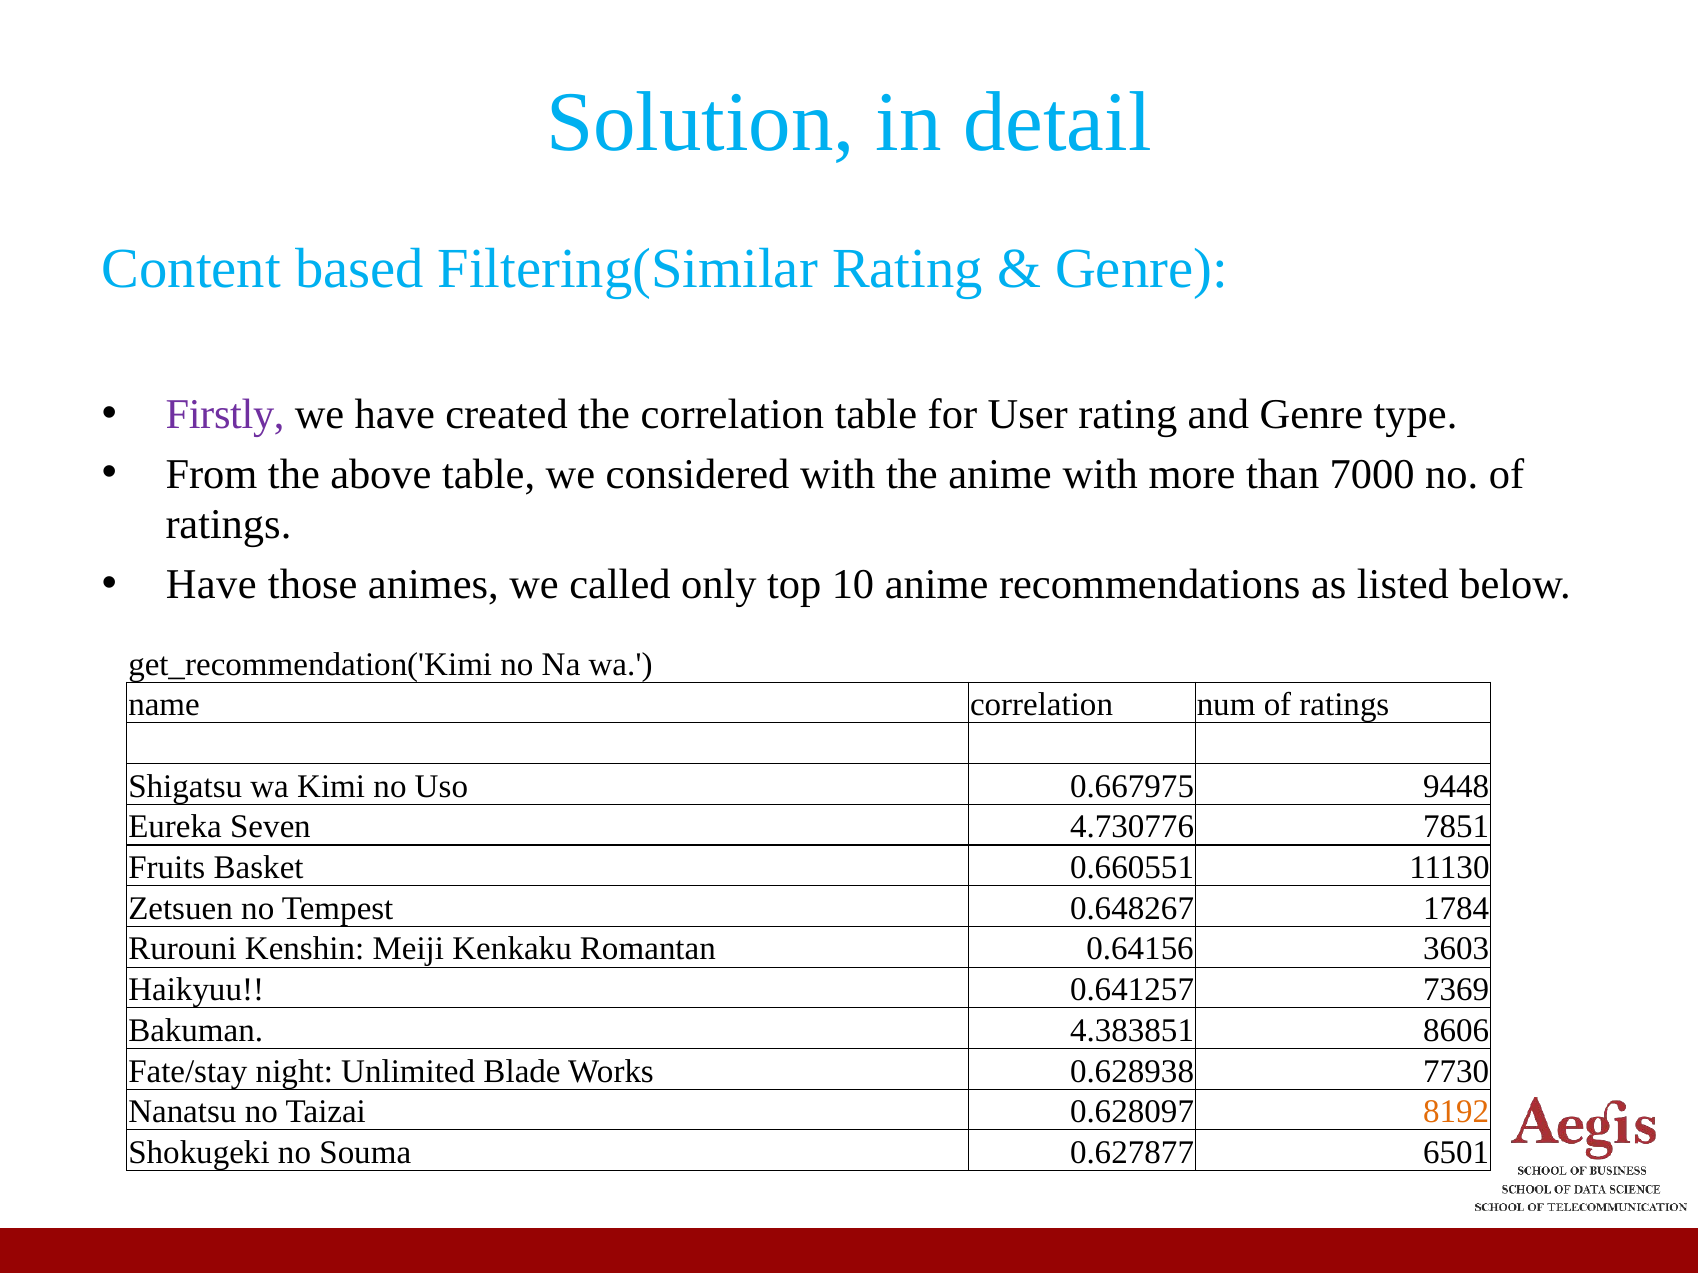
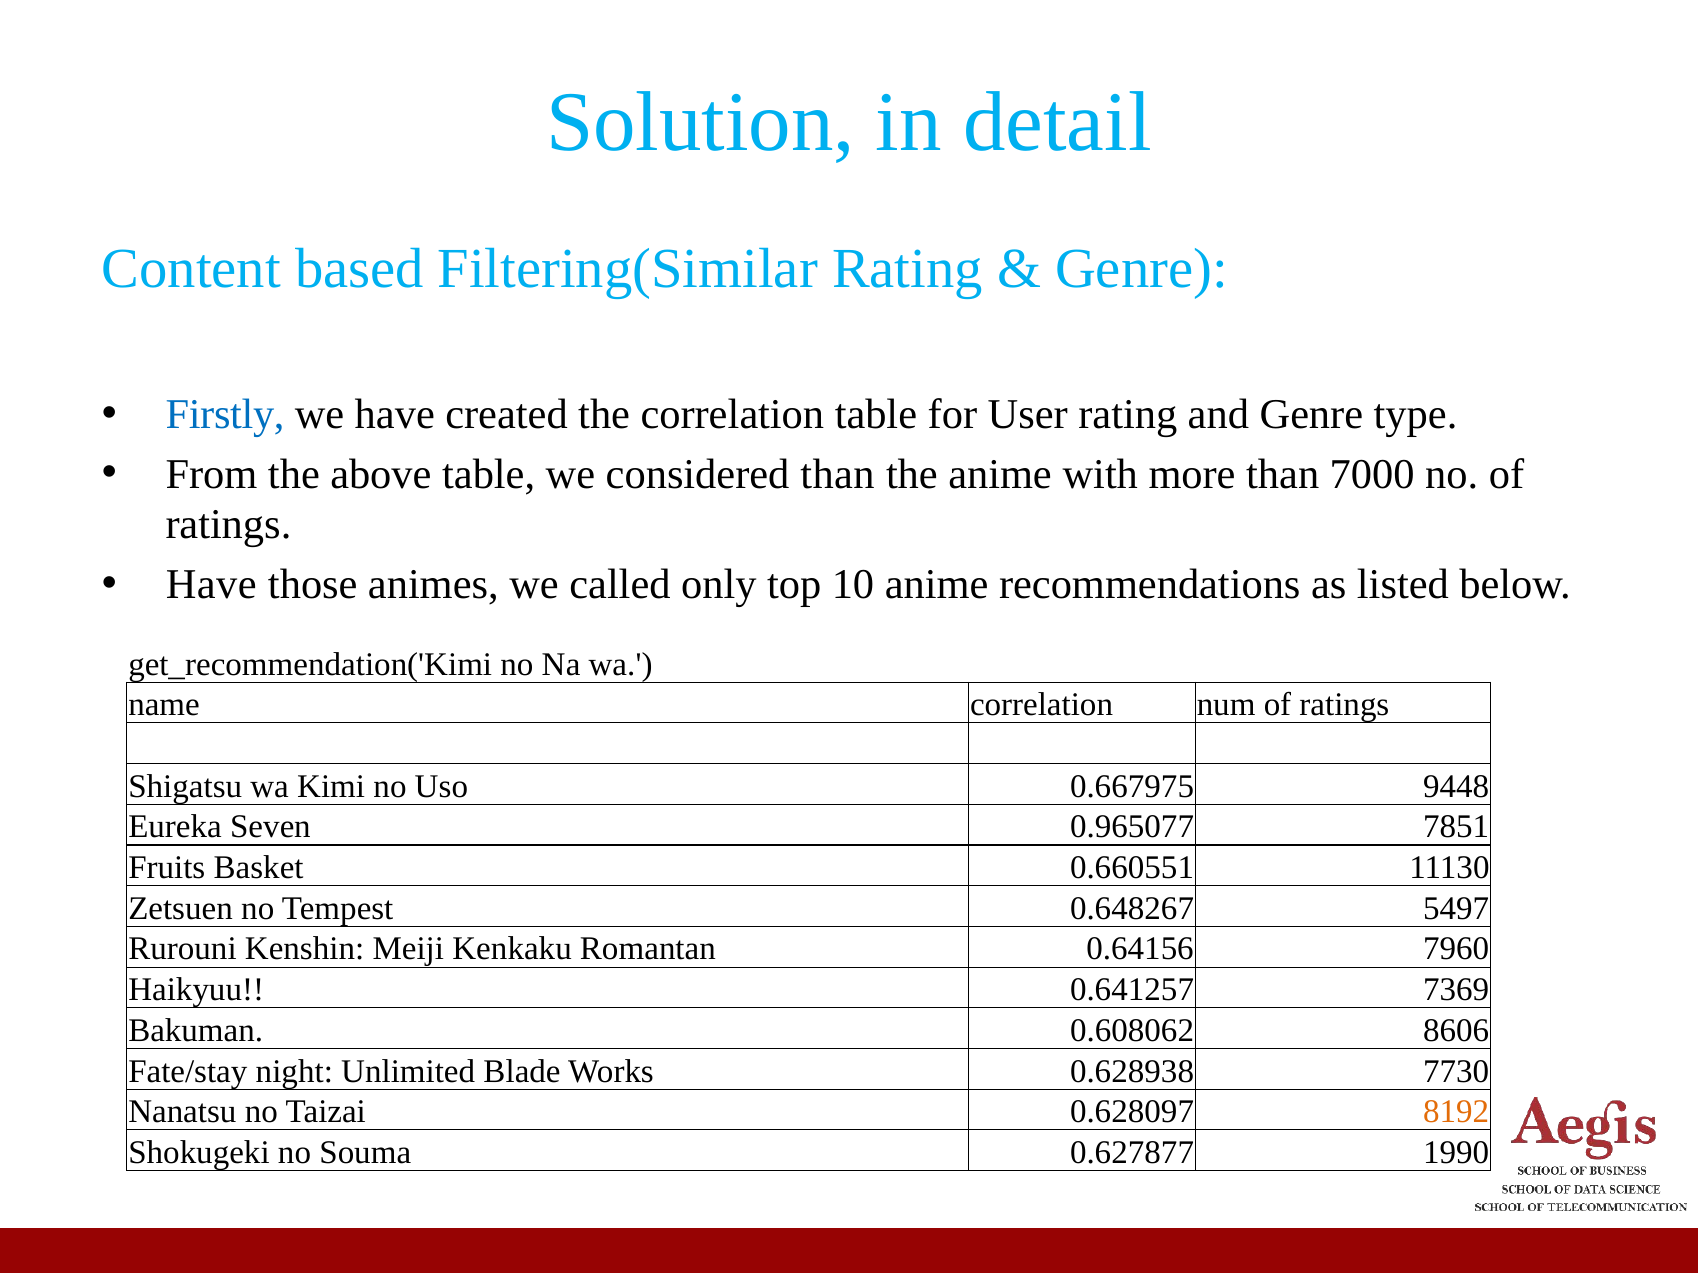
Firstly colour: purple -> blue
considered with: with -> than
4.730776: 4.730776 -> 0.965077
1784: 1784 -> 5497
3603: 3603 -> 7960
4.383851: 4.383851 -> 0.608062
6501: 6501 -> 1990
